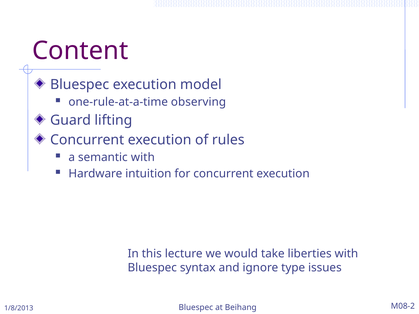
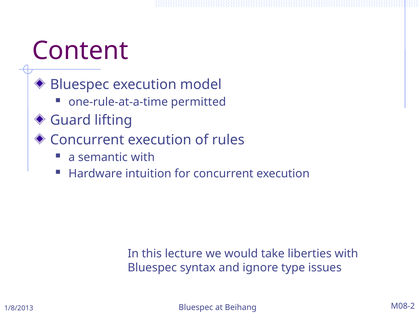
observing: observing -> permitted
